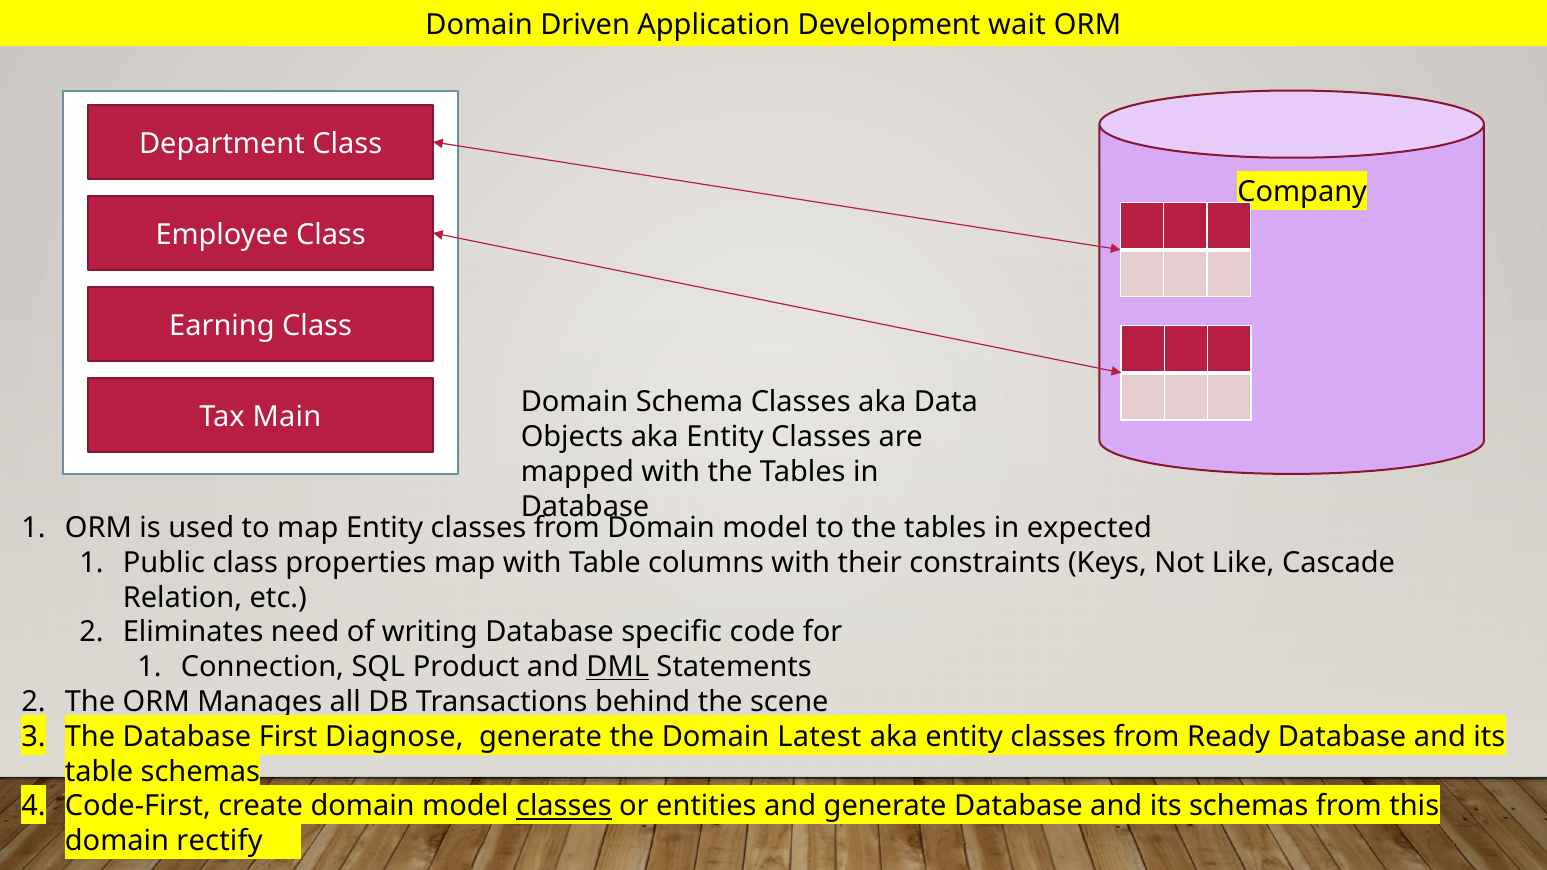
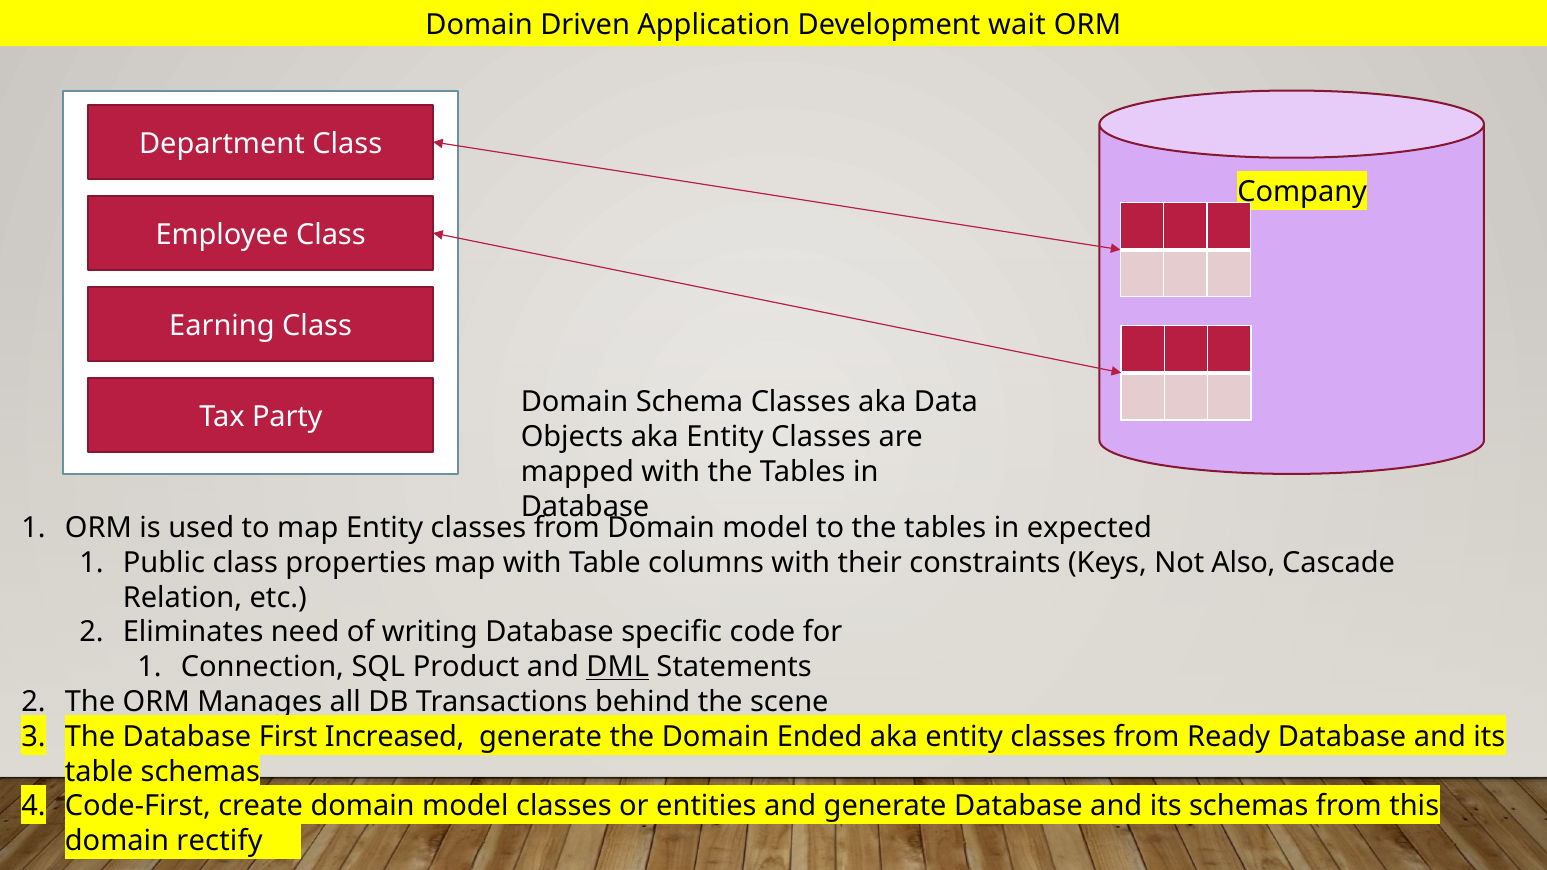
Main: Main -> Party
Like: Like -> Also
Diagnose: Diagnose -> Increased
Latest: Latest -> Ended
classes at (564, 806) underline: present -> none
